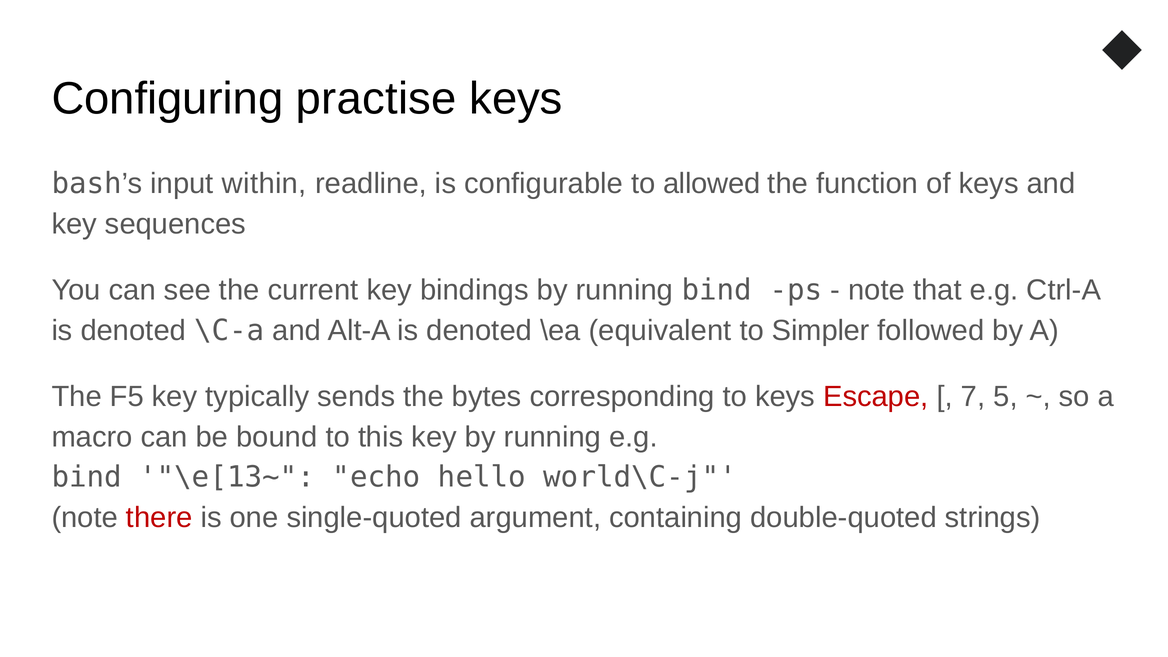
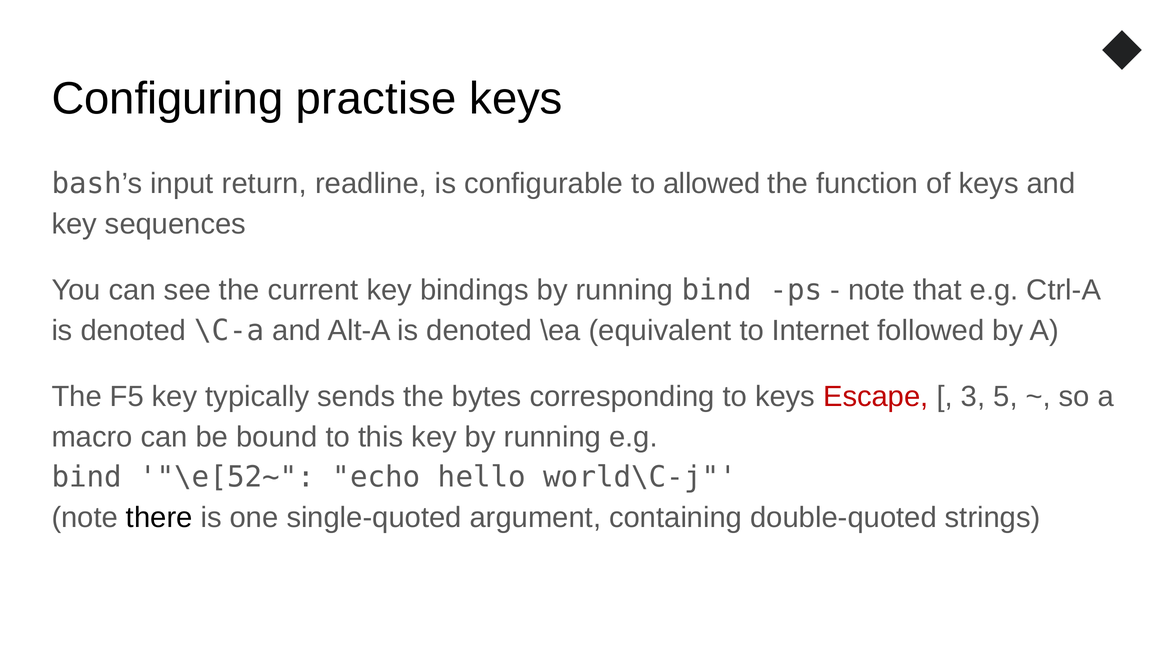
within: within -> return
Simpler: Simpler -> Internet
7: 7 -> 3
\e[13~: \e[13~ -> \e[52~
there colour: red -> black
